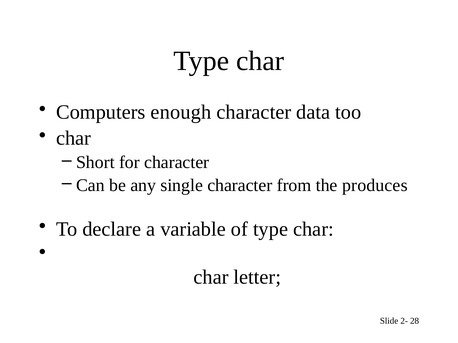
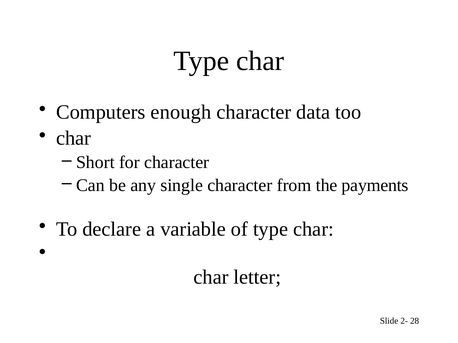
produces: produces -> payments
